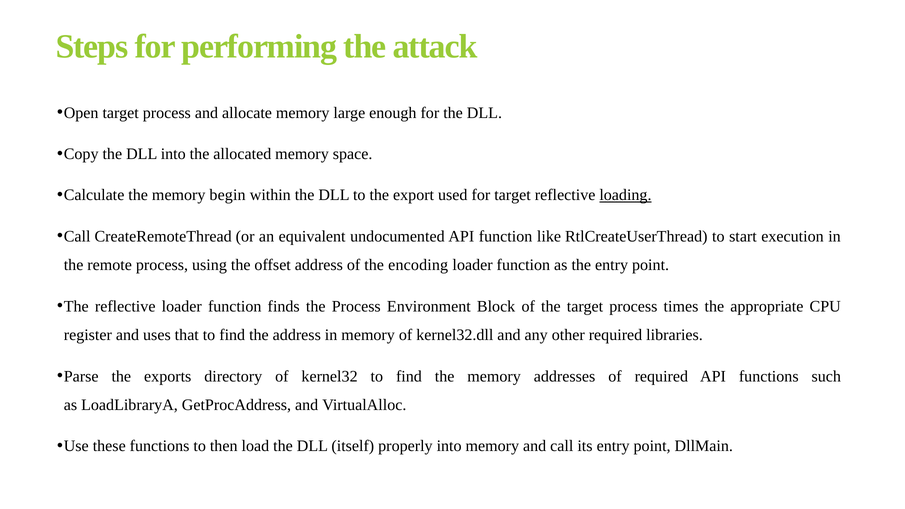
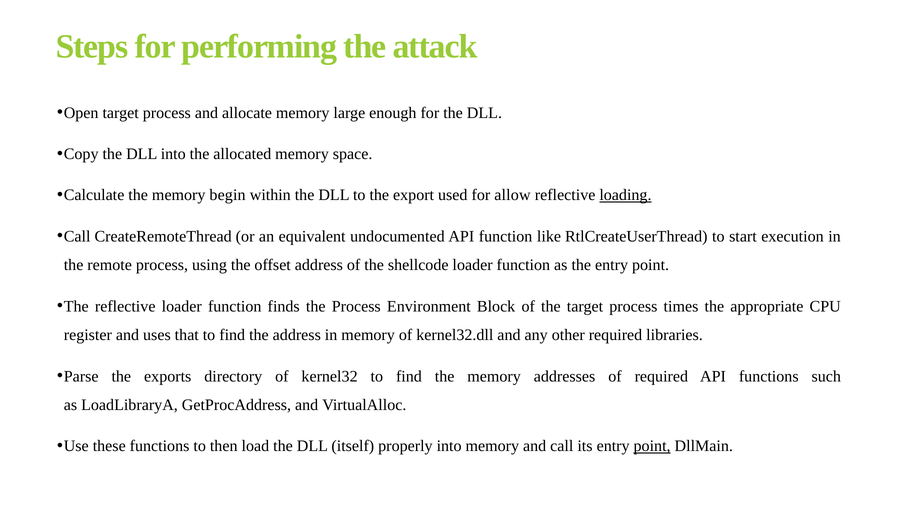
for target: target -> allow
encoding: encoding -> shellcode
point at (652, 446) underline: none -> present
